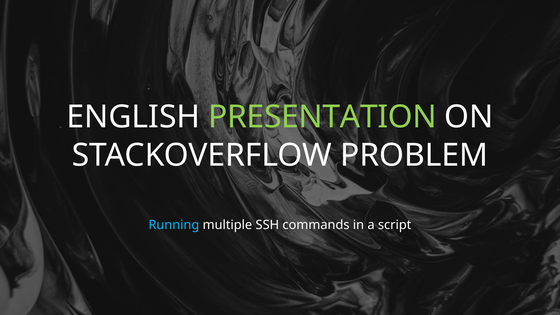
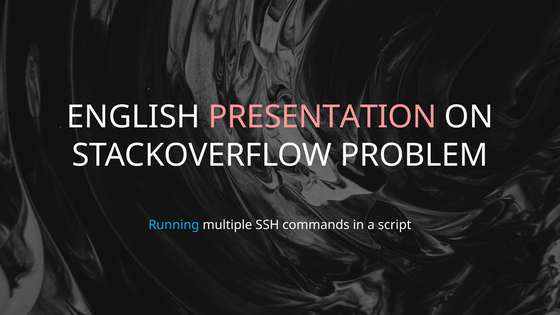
PRESENTATION colour: light green -> pink
